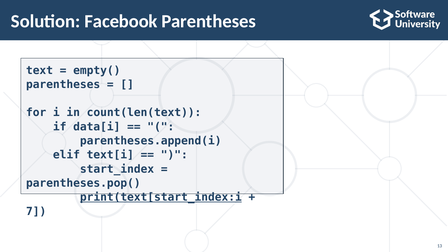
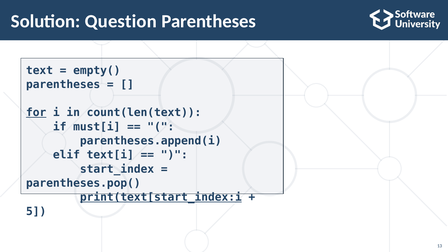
Facebook: Facebook -> Question
for underline: none -> present
data[i: data[i -> must[i
7: 7 -> 5
